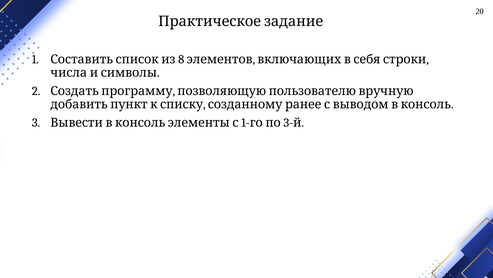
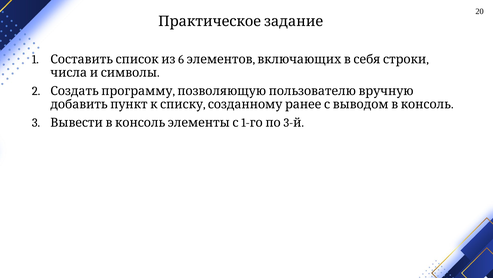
8: 8 -> 6
